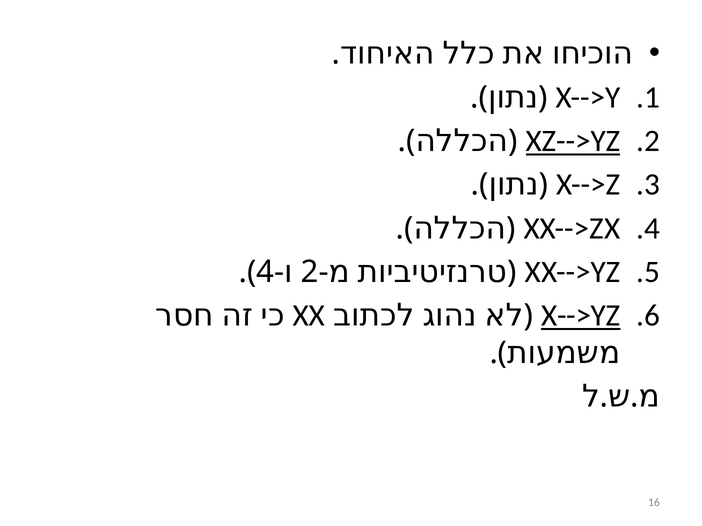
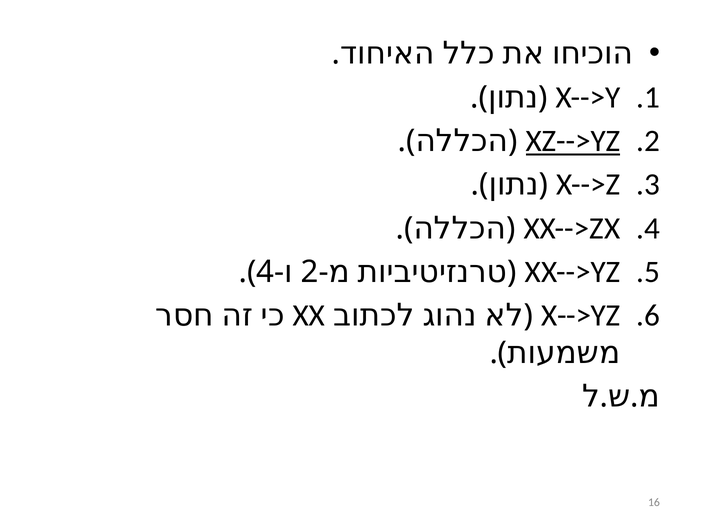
X-->YZ underline: present -> none
